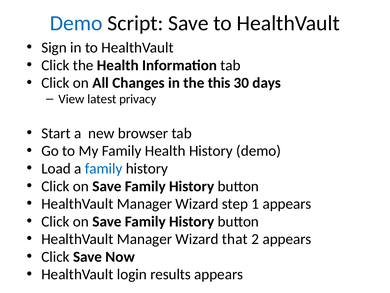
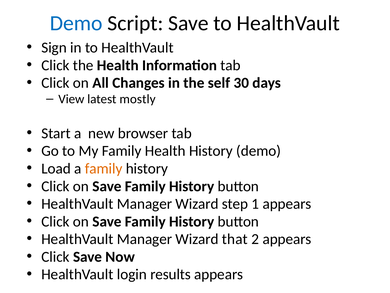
this: this -> self
privacy: privacy -> mostly
family at (104, 168) colour: blue -> orange
